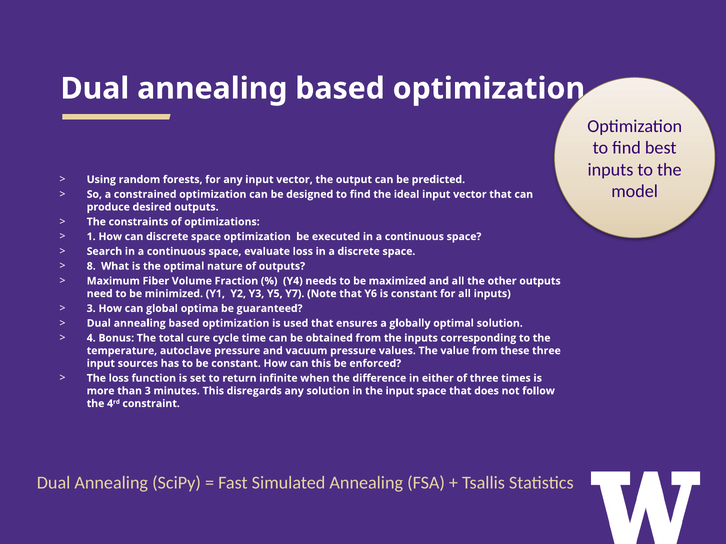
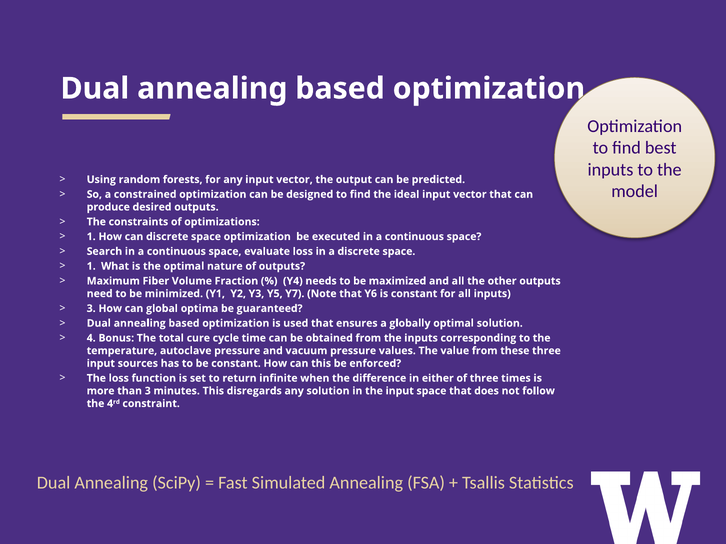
8 at (91, 266): 8 -> 1
